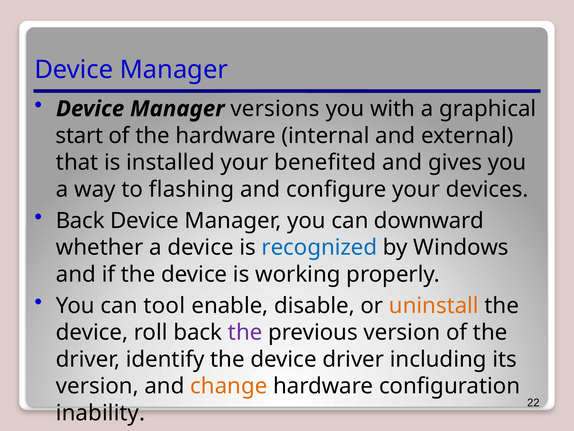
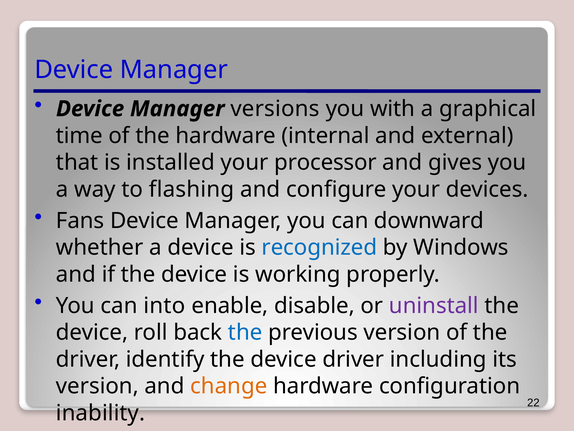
start: start -> time
benefited: benefited -> processor
Back at (80, 220): Back -> Fans
tool: tool -> into
uninstall colour: orange -> purple
the at (245, 332) colour: purple -> blue
